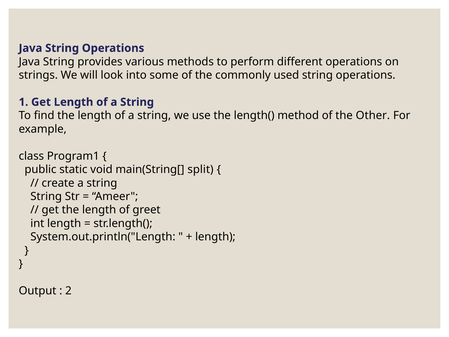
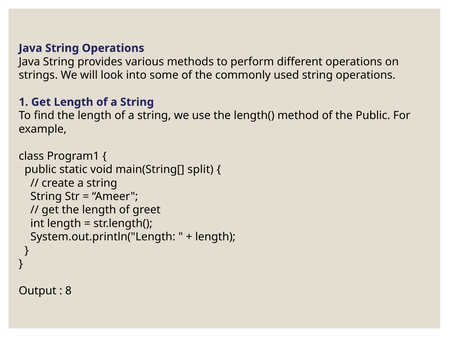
the Other: Other -> Public
2: 2 -> 8
